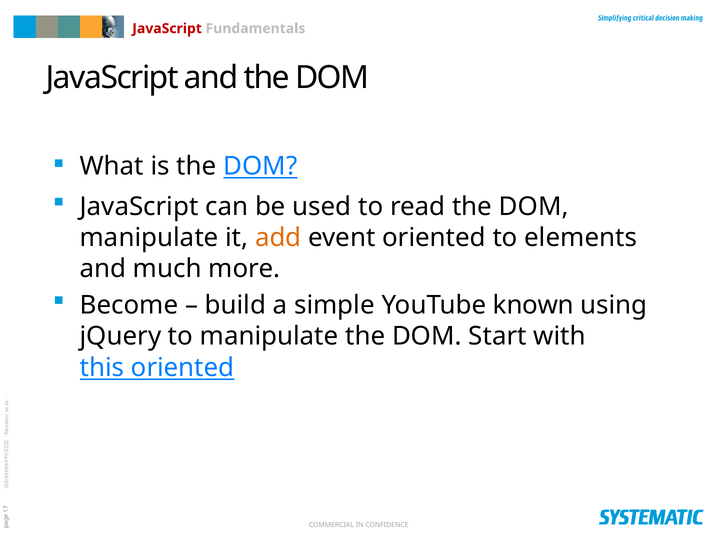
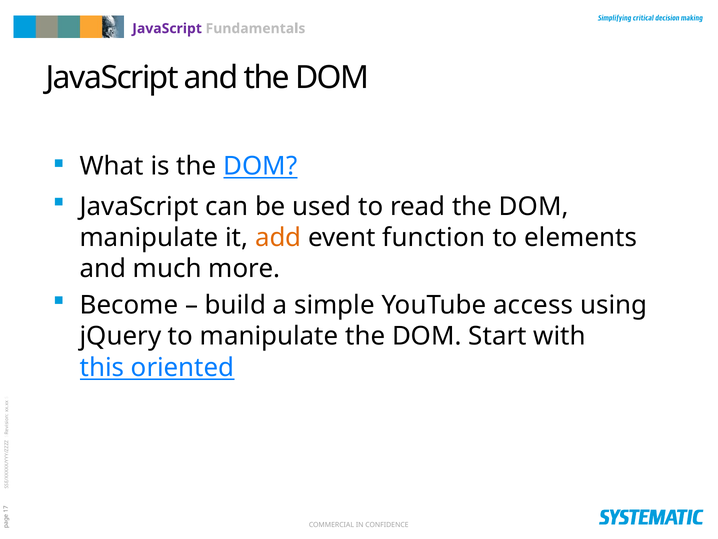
JavaScript at (167, 29) colour: red -> purple
event oriented: oriented -> function
known: known -> access
